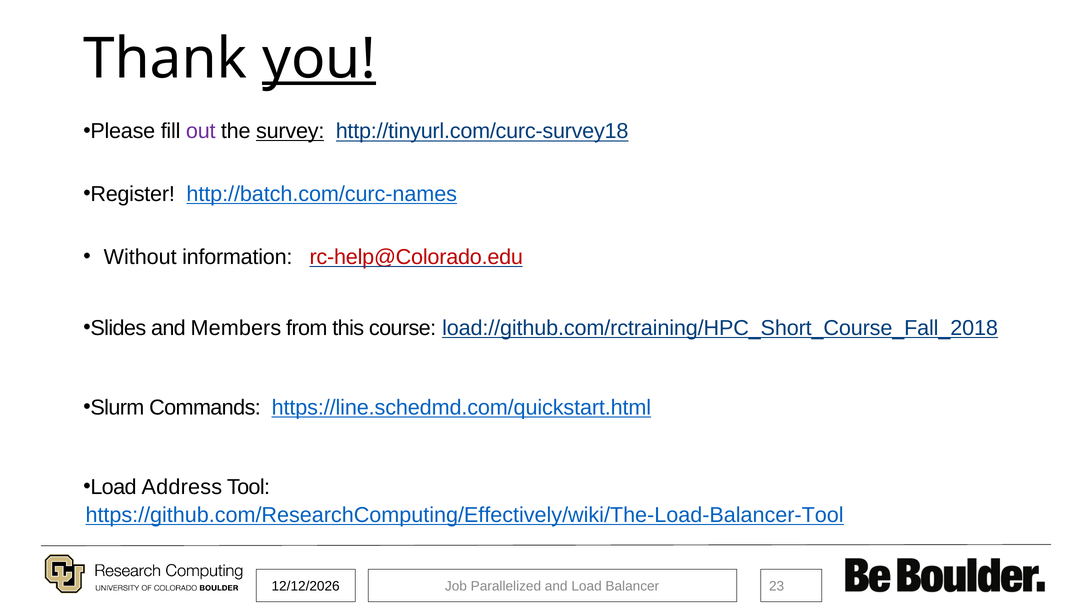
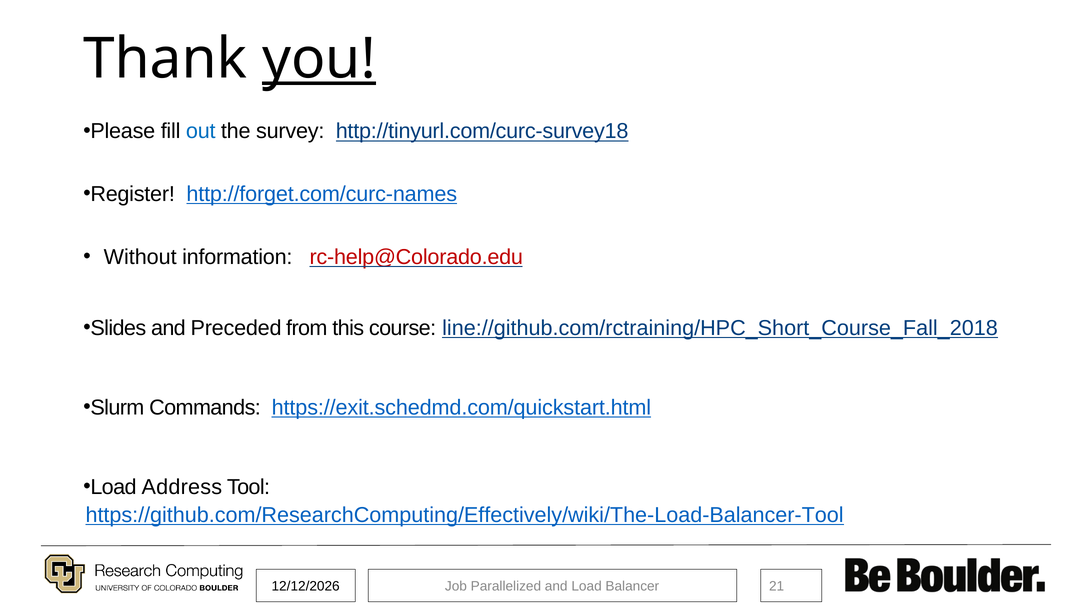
out colour: purple -> blue
survey underline: present -> none
http://batch.com/curc-names: http://batch.com/curc-names -> http://forget.com/curc-names
Members: Members -> Preceded
load://github.com/rctraining/HPC_Short_Course_Fall_2018: load://github.com/rctraining/HPC_Short_Course_Fall_2018 -> line://github.com/rctraining/HPC_Short_Course_Fall_2018
https://line.schedmd.com/quickstart.html: https://line.schedmd.com/quickstart.html -> https://exit.schedmd.com/quickstart.html
23: 23 -> 21
